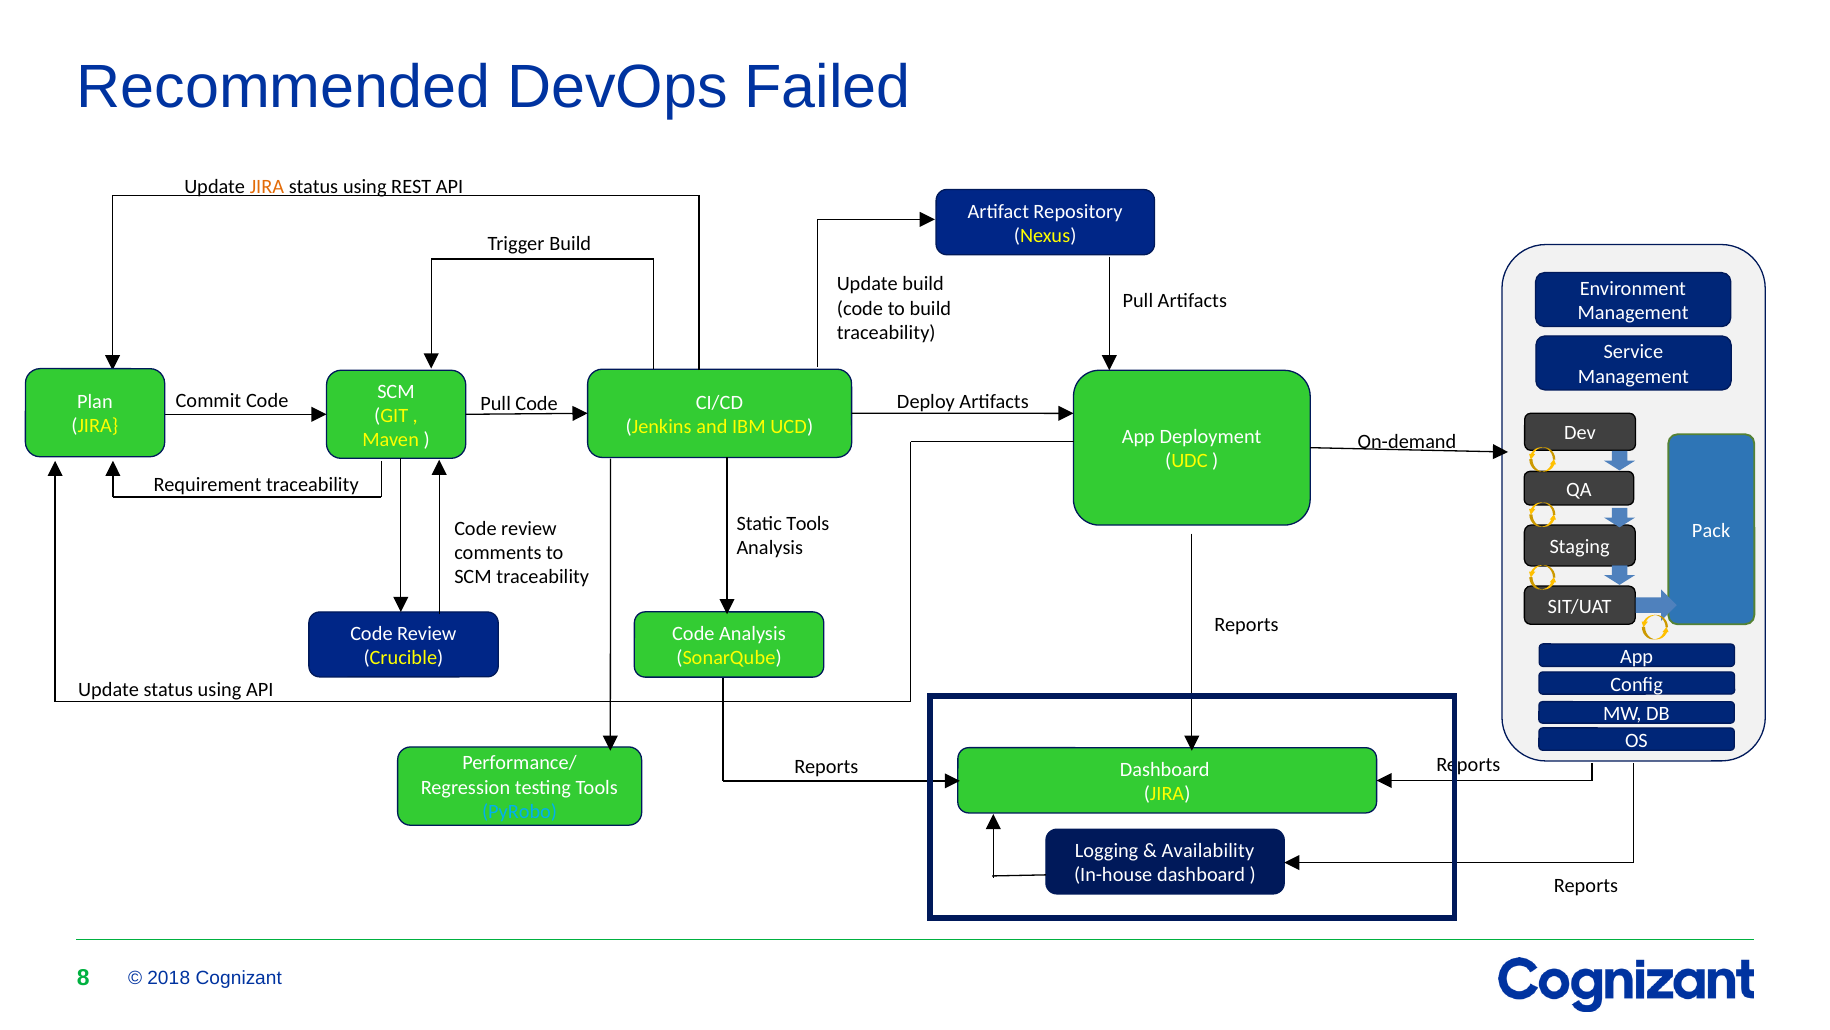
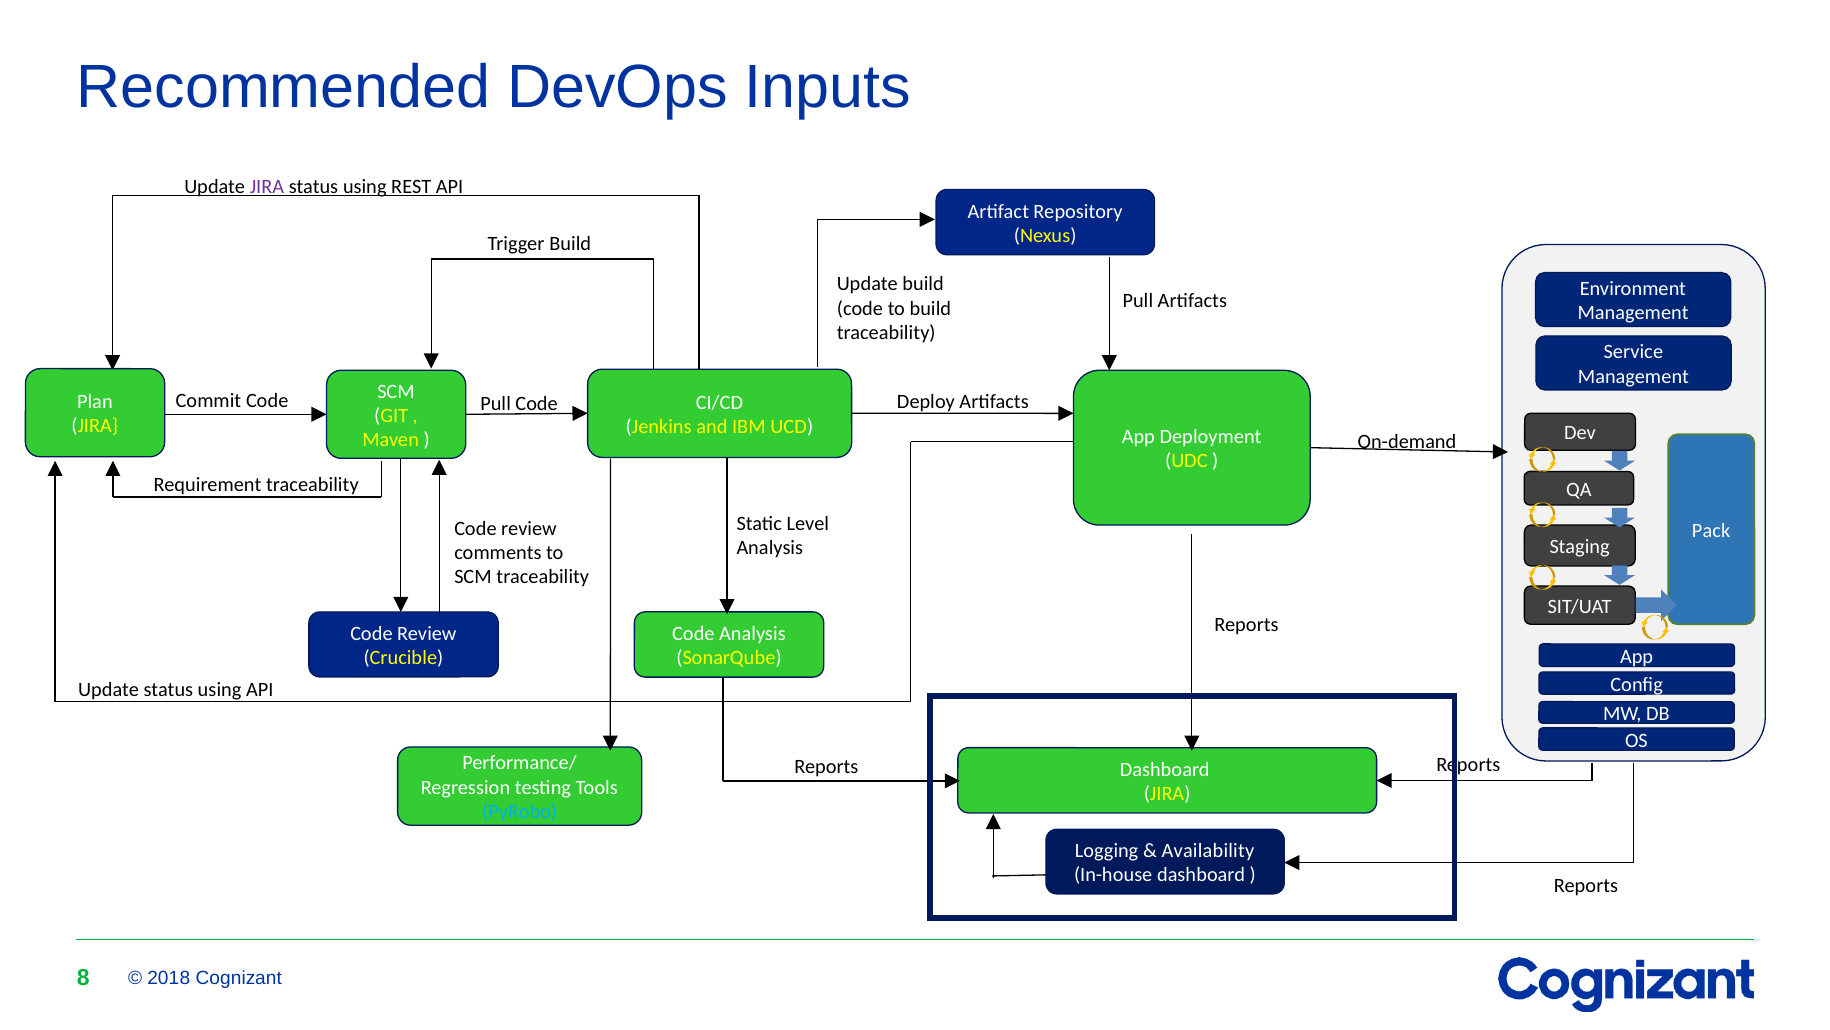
Failed: Failed -> Inputs
JIRA at (267, 186) colour: orange -> purple
Static Tools: Tools -> Level
